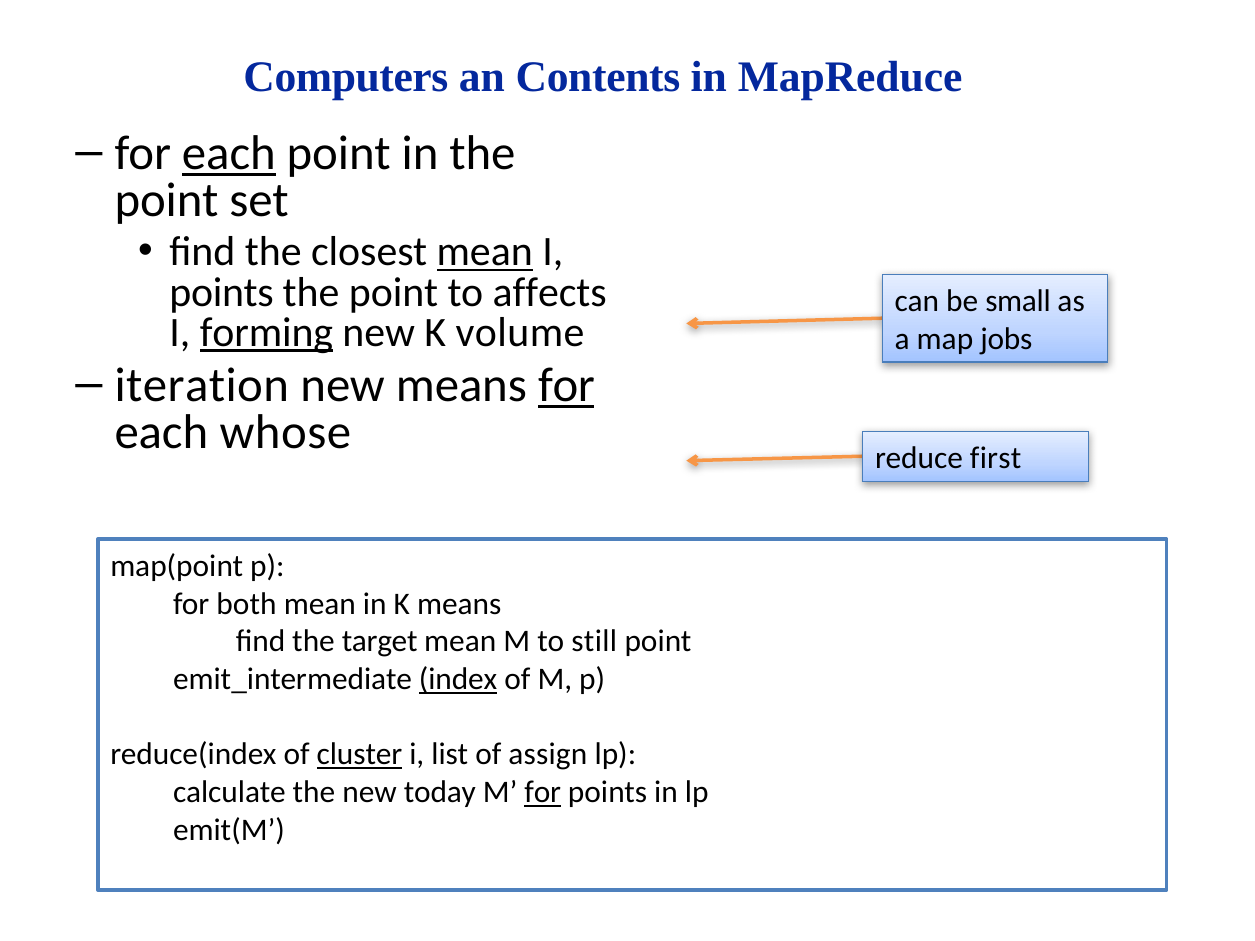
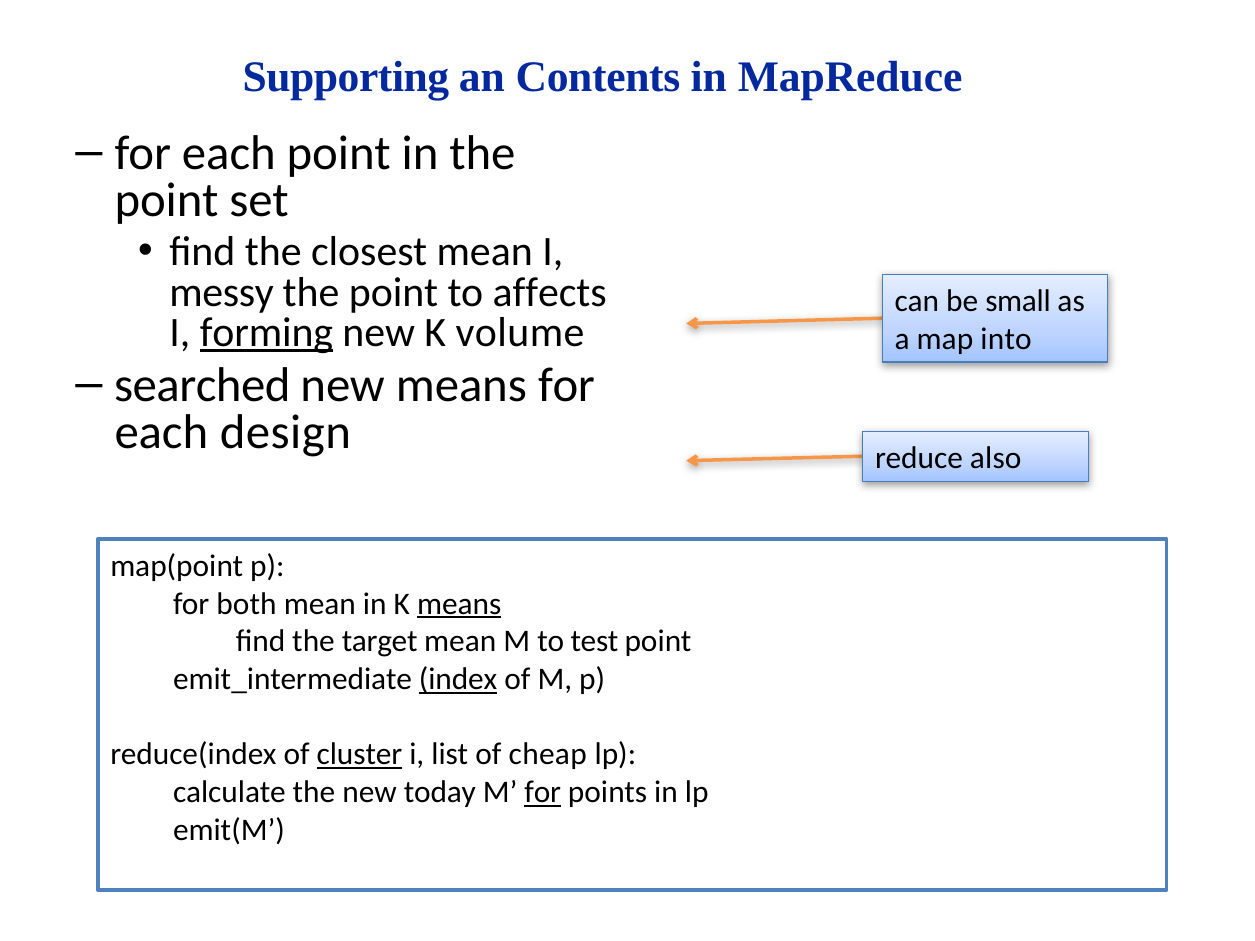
Computers: Computers -> Supporting
each at (229, 153) underline: present -> none
mean at (485, 252) underline: present -> none
points at (222, 292): points -> messy
jobs: jobs -> into
iteration: iteration -> searched
for at (566, 386) underline: present -> none
whose: whose -> design
first: first -> also
means at (459, 604) underline: none -> present
still: still -> test
assign: assign -> cheap
